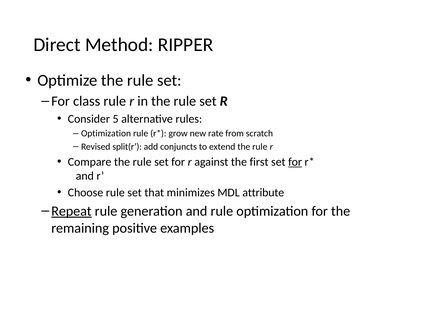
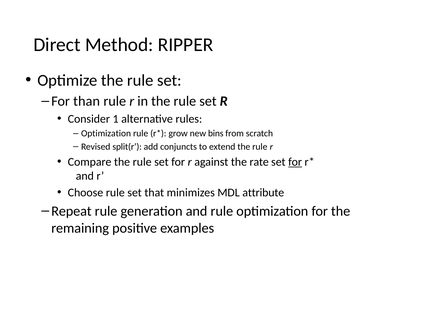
class: class -> than
5: 5 -> 1
rate: rate -> bins
first: first -> rate
Repeat underline: present -> none
